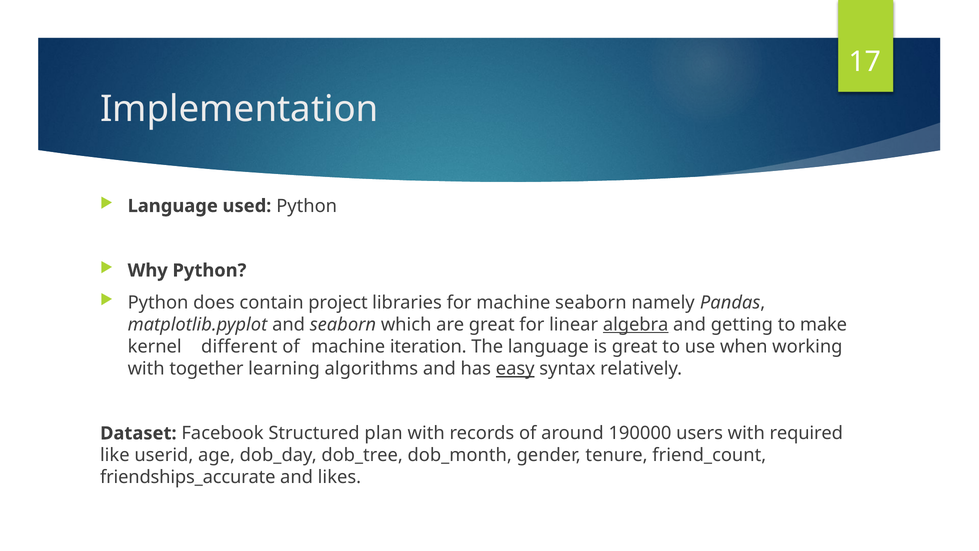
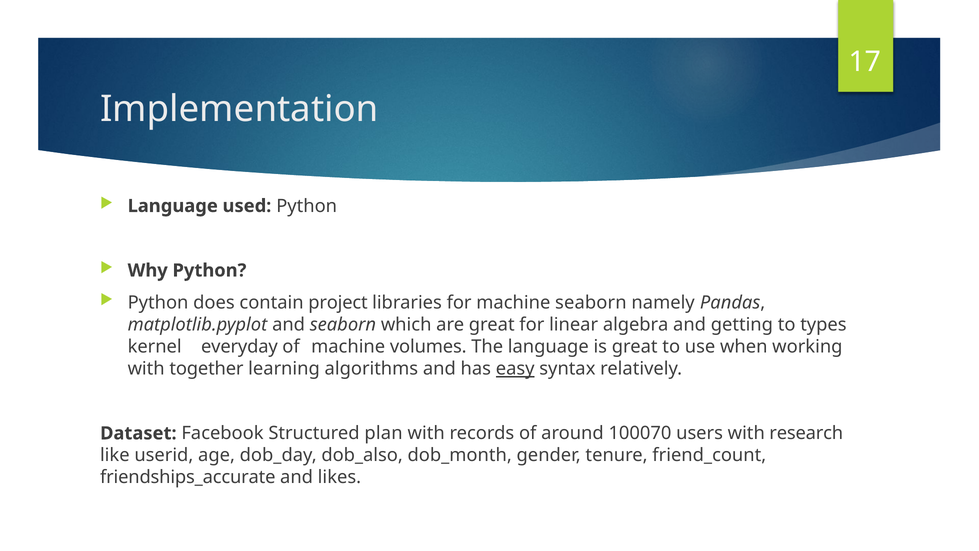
algebra underline: present -> none
make: make -> types
different: different -> everyday
iteration: iteration -> volumes
190000: 190000 -> 100070
required: required -> research
dob_tree: dob_tree -> dob_also
